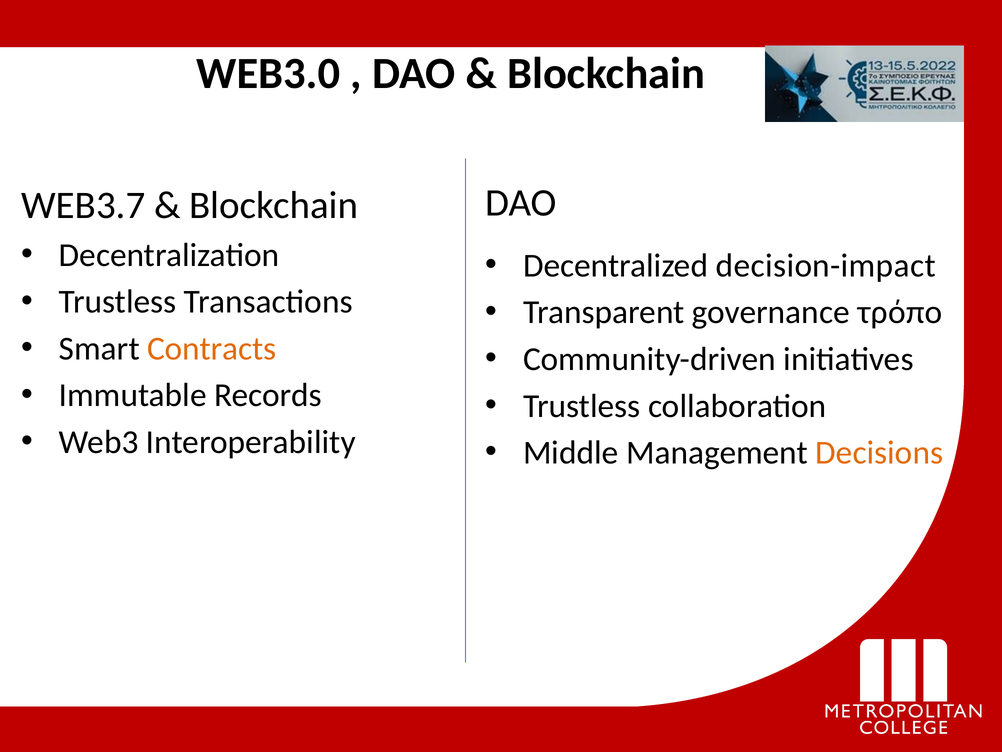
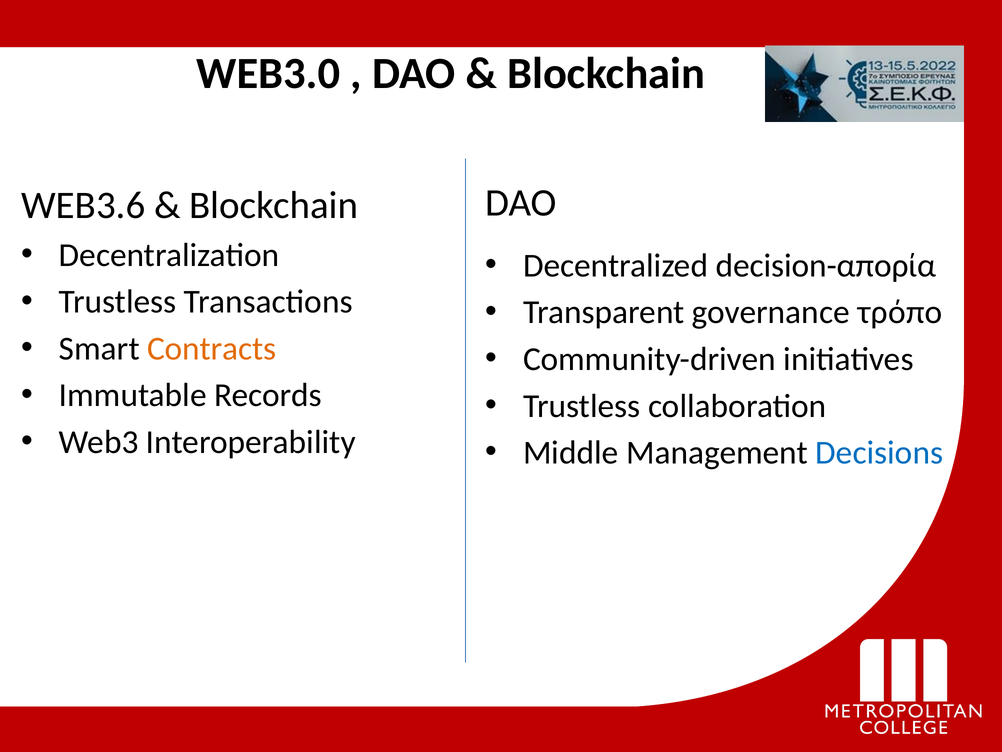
WEB3.7: WEB3.7 -> WEB3.6
decision-impact: decision-impact -> decision-απορία
Decisions colour: orange -> blue
